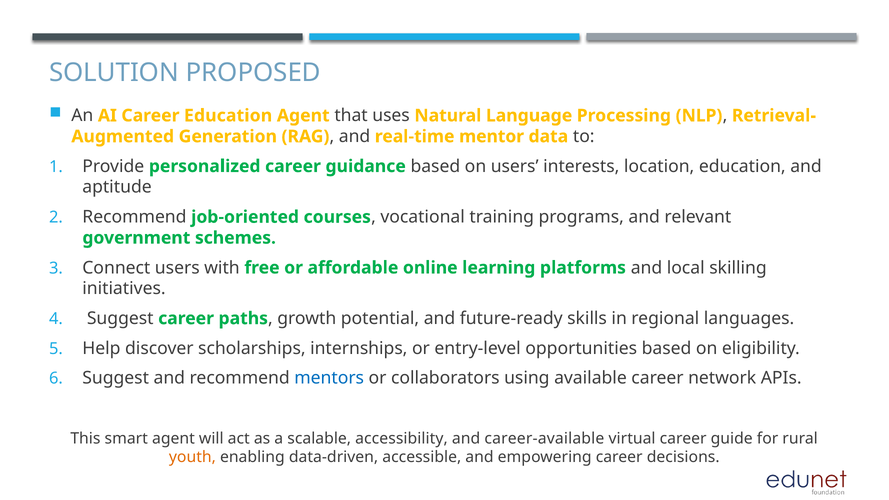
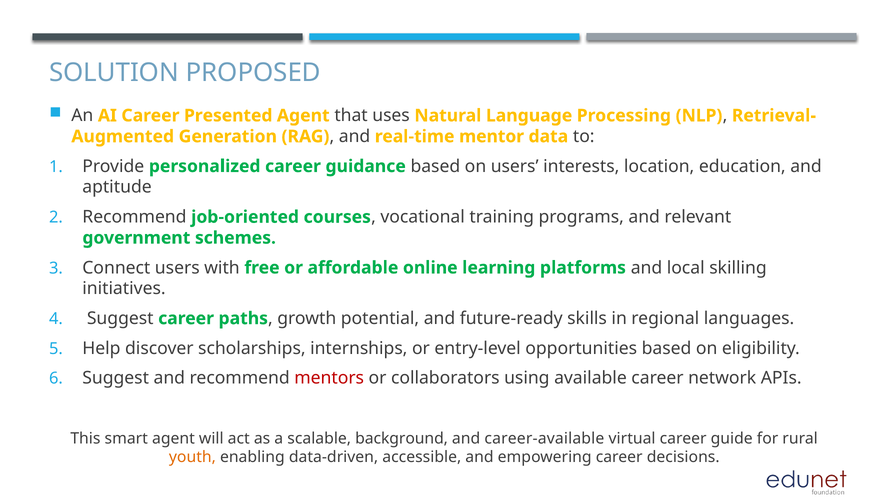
Career Education: Education -> Presented
mentors colour: blue -> red
accessibility: accessibility -> background
